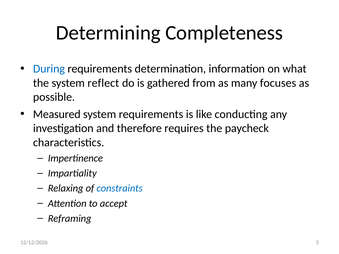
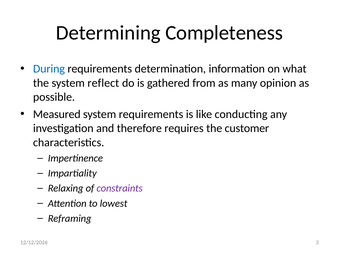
focuses: focuses -> opinion
paycheck: paycheck -> customer
constraints colour: blue -> purple
accept: accept -> lowest
